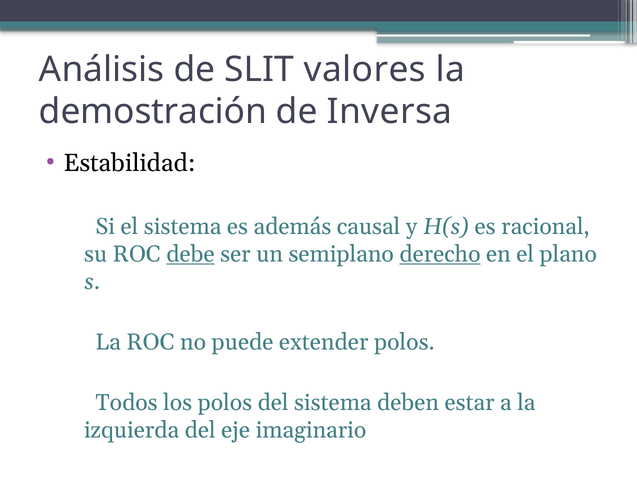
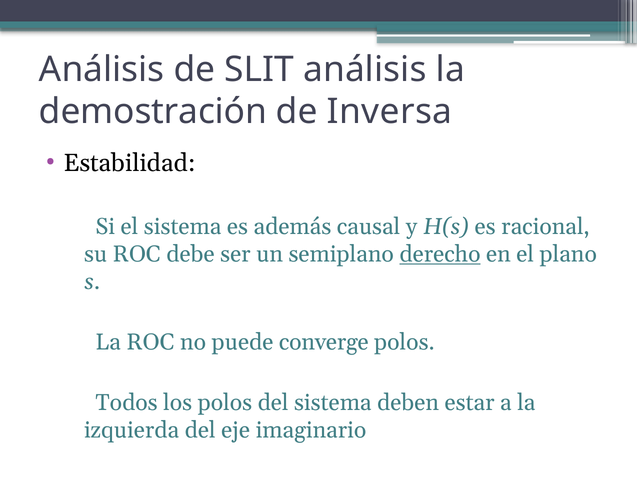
SLIT valores: valores -> análisis
debe underline: present -> none
extender: extender -> converge
